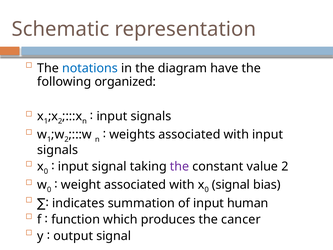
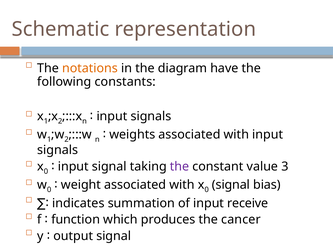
notations colour: blue -> orange
organized: organized -> constants
value 2: 2 -> 3
human: human -> receive
